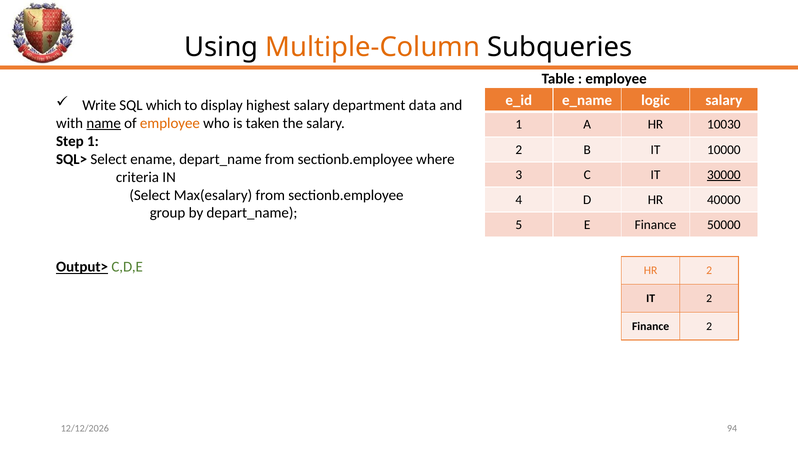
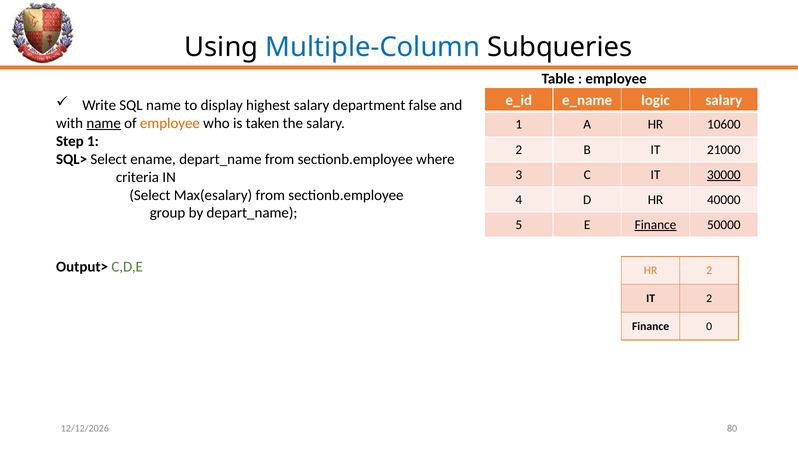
Multiple-Column colour: orange -> blue
SQL which: which -> name
data: data -> false
10030: 10030 -> 10600
10000: 10000 -> 21000
Finance at (655, 225) underline: none -> present
Output> underline: present -> none
Finance 2: 2 -> 0
94: 94 -> 80
